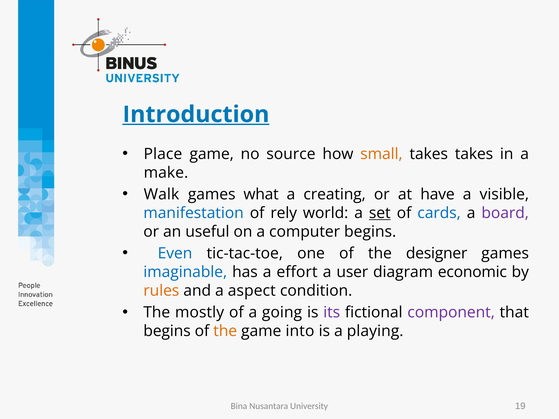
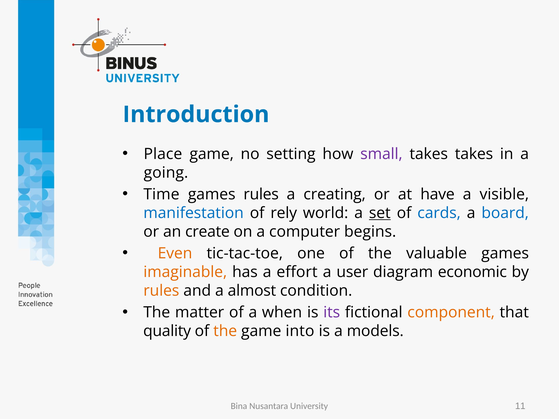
Introduction underline: present -> none
source: source -> setting
small colour: orange -> purple
make: make -> going
Walk: Walk -> Time
games what: what -> rules
board colour: purple -> blue
useful: useful -> create
Even colour: blue -> orange
designer: designer -> valuable
imaginable colour: blue -> orange
aspect: aspect -> almost
mostly: mostly -> matter
going: going -> when
component colour: purple -> orange
begins at (167, 331): begins -> quality
playing: playing -> models
19: 19 -> 11
